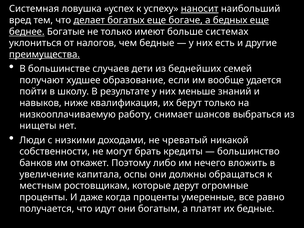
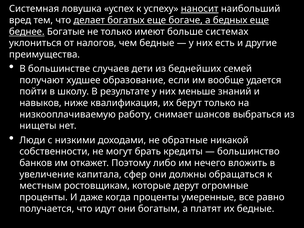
преимущества underline: present -> none
чреватый: чреватый -> обратные
оспы: оспы -> сфер
